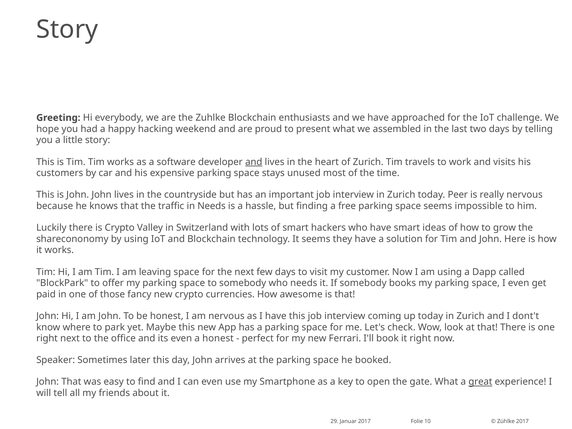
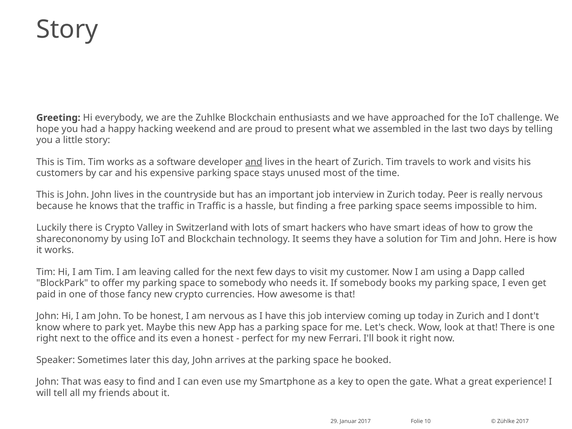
in Needs: Needs -> Traffic
leaving space: space -> called
great underline: present -> none
